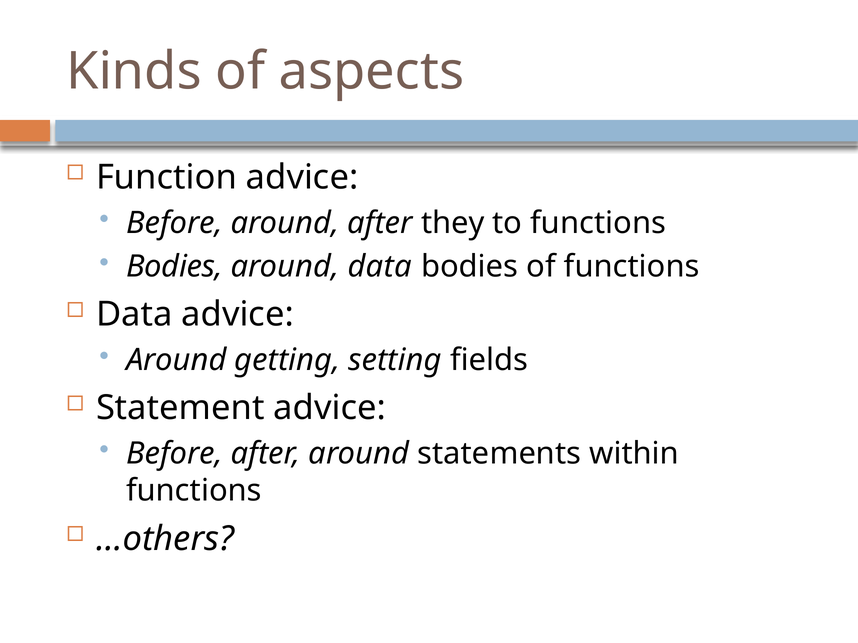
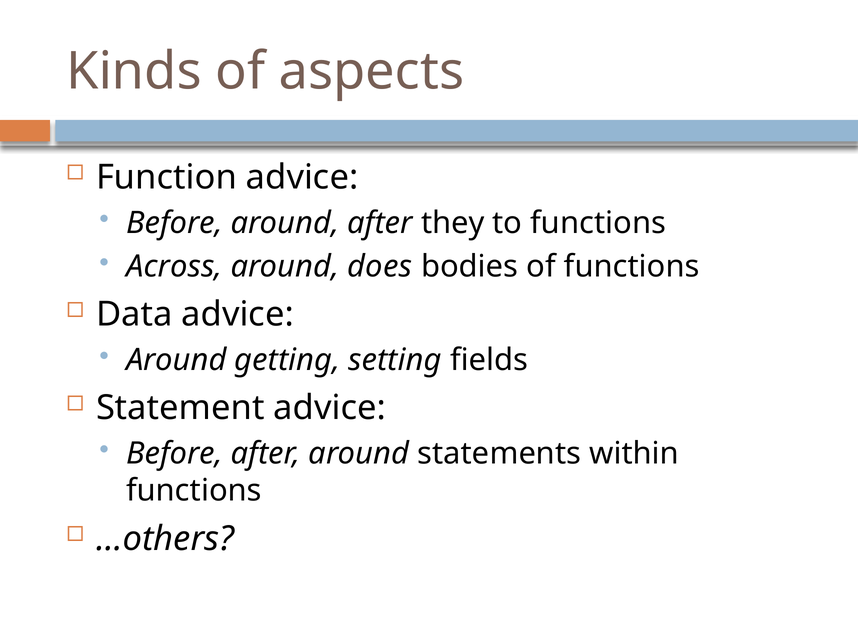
Bodies at (174, 267): Bodies -> Across
around data: data -> does
